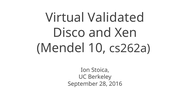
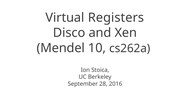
Validated: Validated -> Registers
